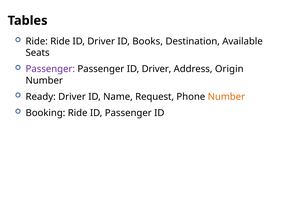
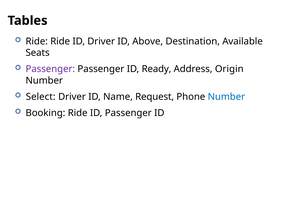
Books: Books -> Above
Passenger ID Driver: Driver -> Ready
Ready: Ready -> Select
Number at (226, 97) colour: orange -> blue
